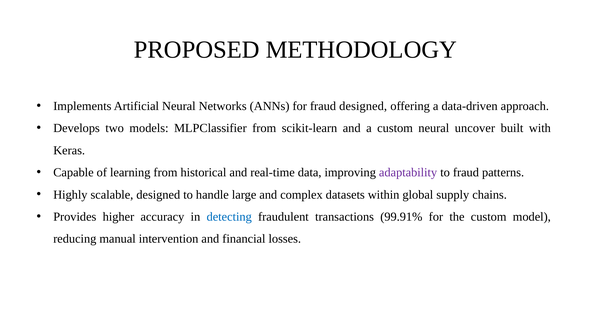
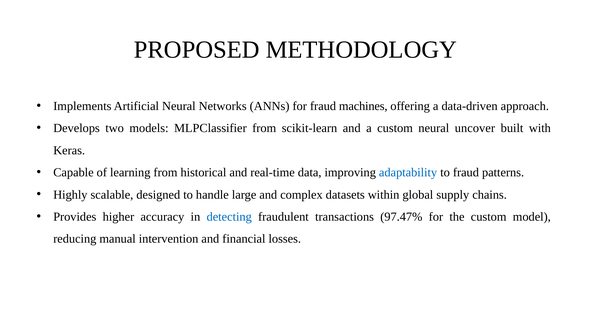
fraud designed: designed -> machines
adaptability colour: purple -> blue
99.91%: 99.91% -> 97.47%
